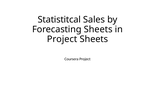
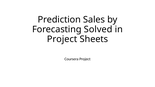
Statistitcal: Statistitcal -> Prediction
Forecasting Sheets: Sheets -> Solved
